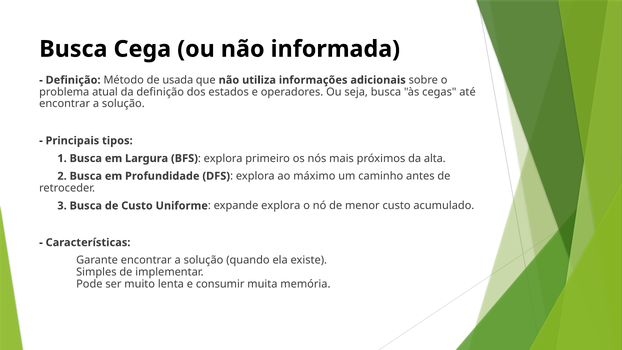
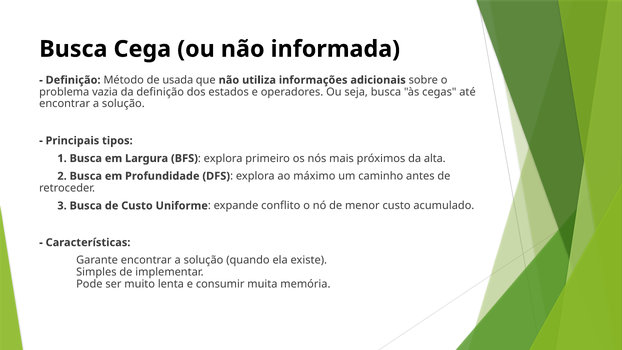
atual: atual -> vazia
expande explora: explora -> conflito
